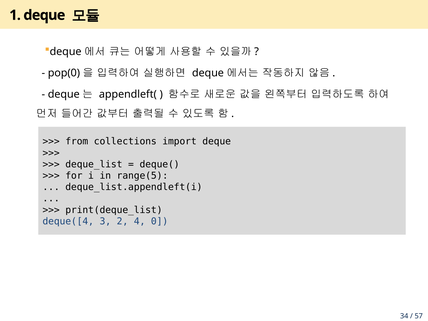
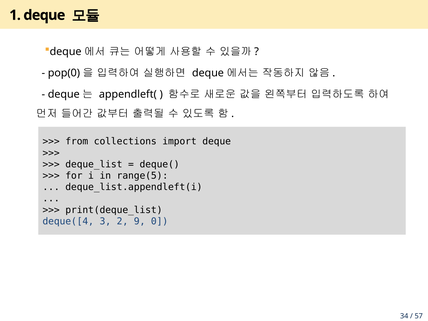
4: 4 -> 9
